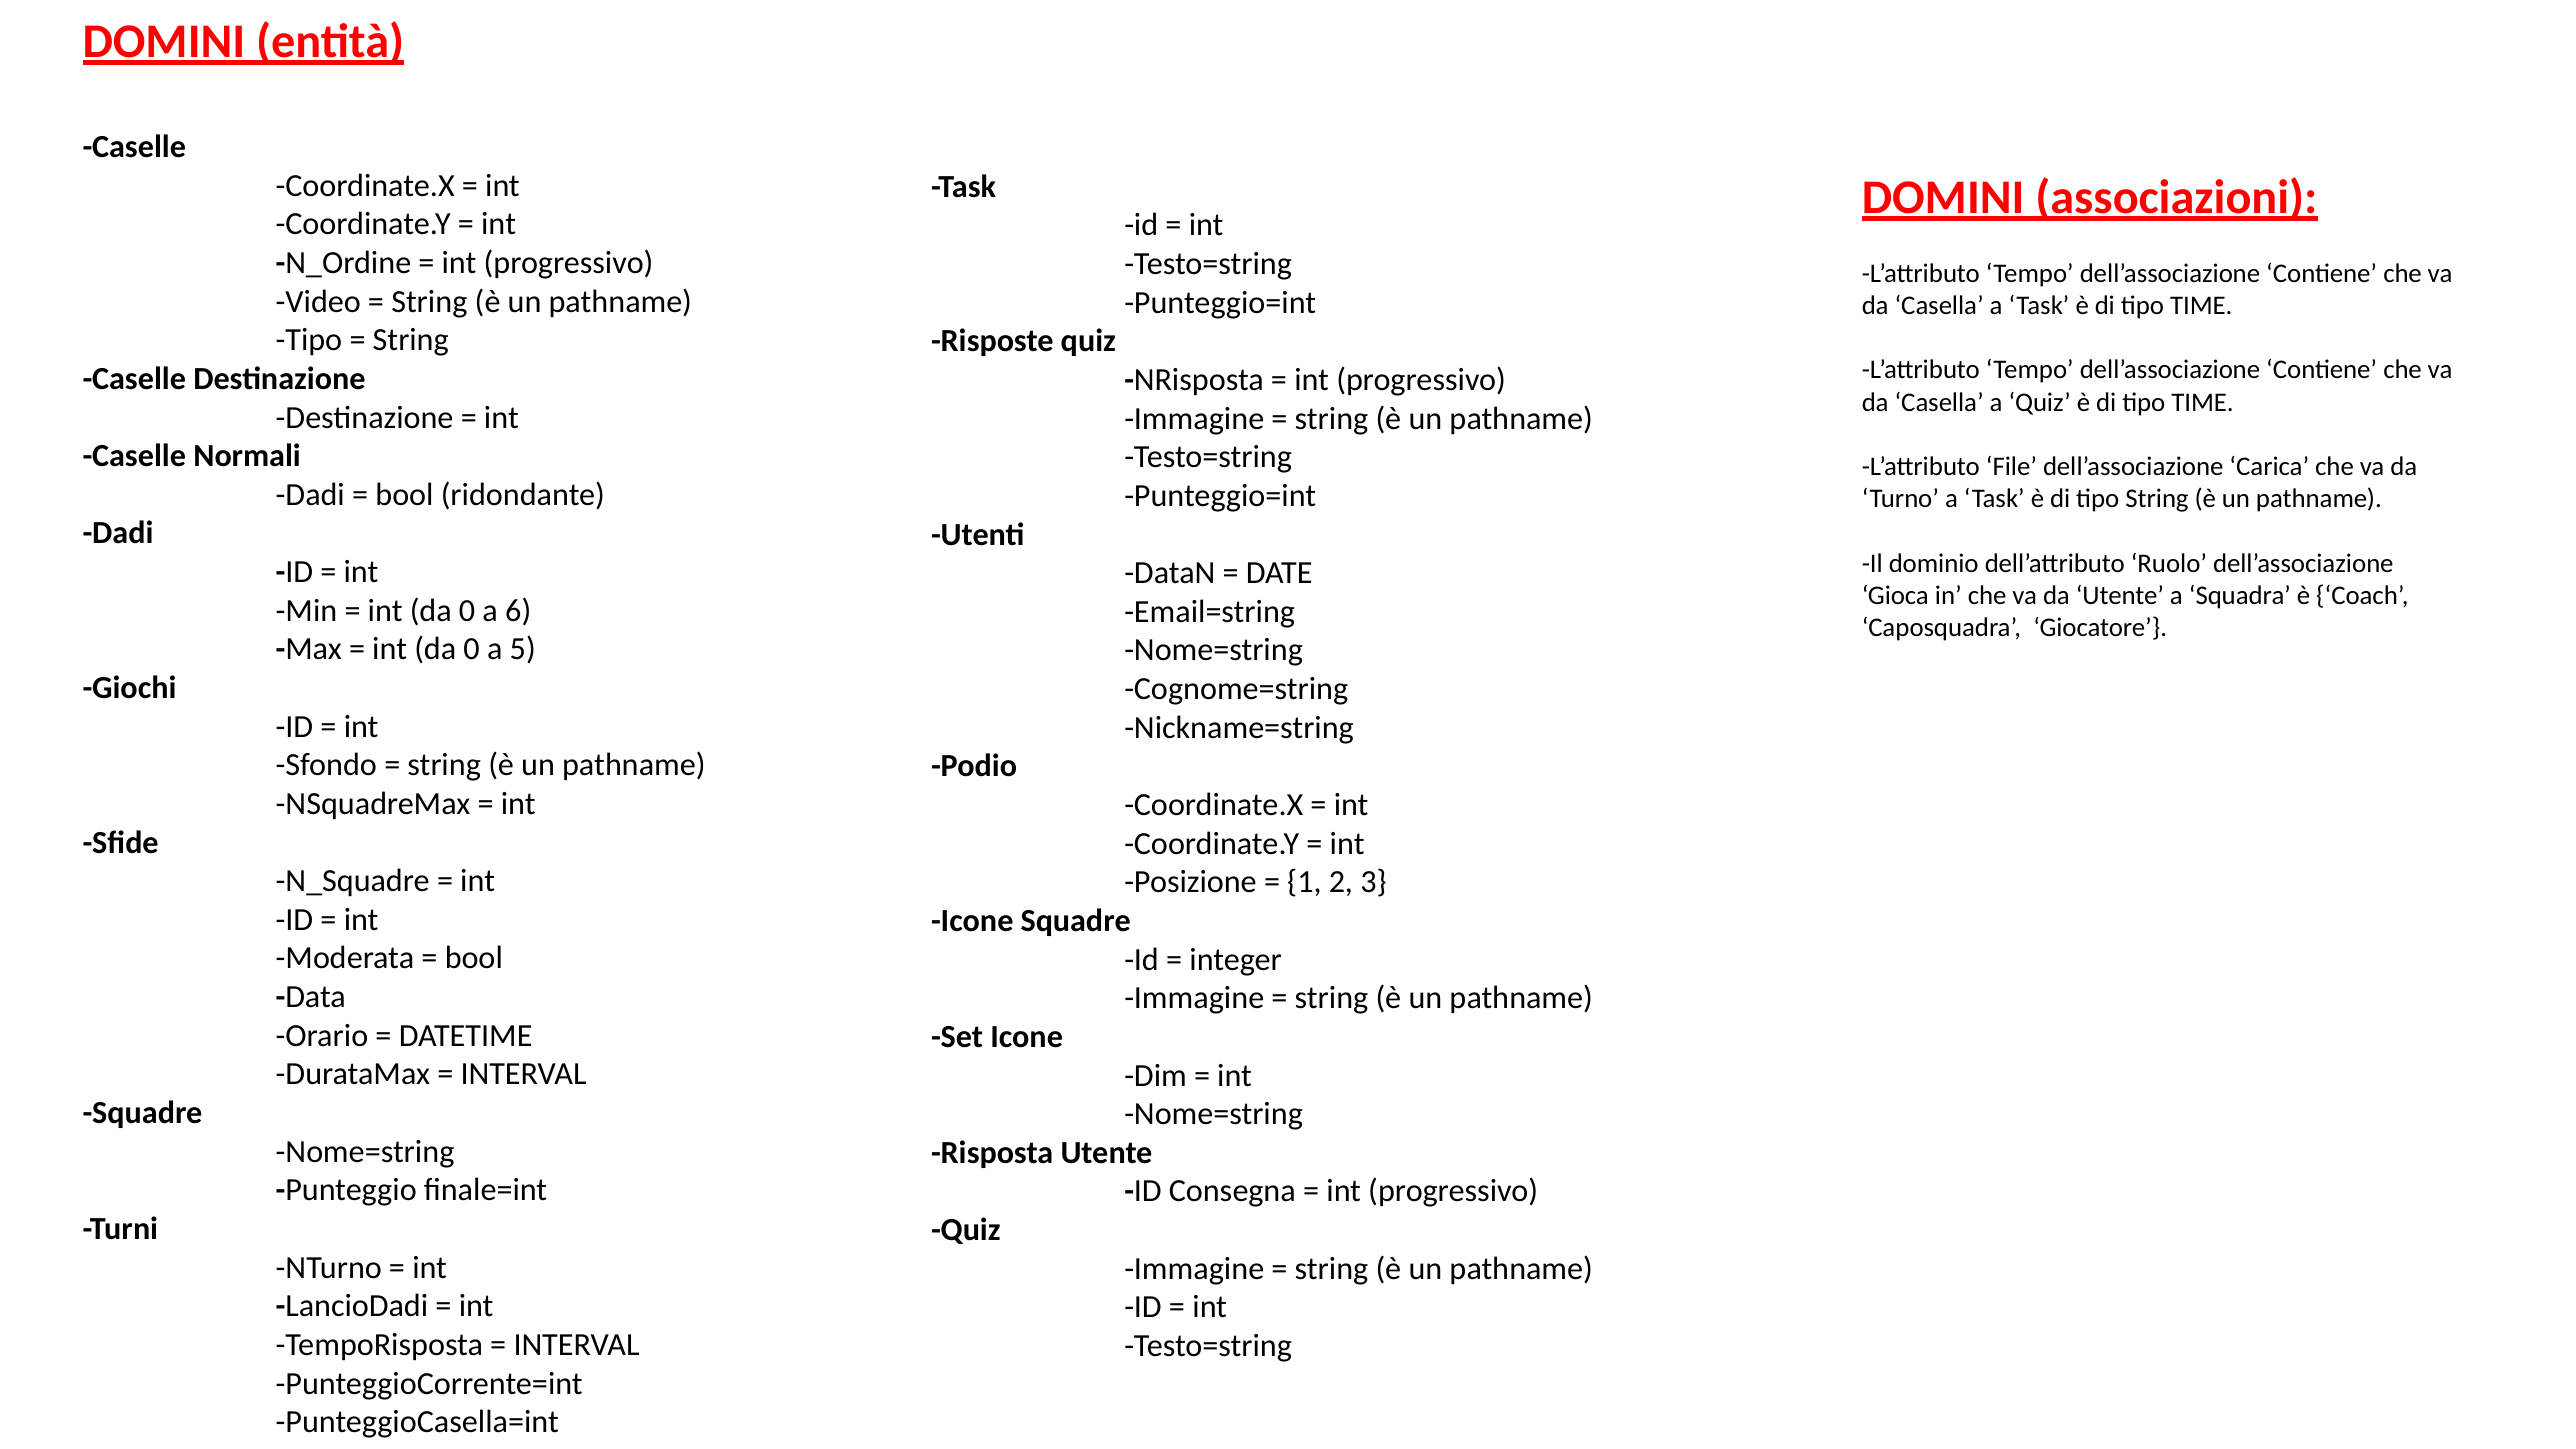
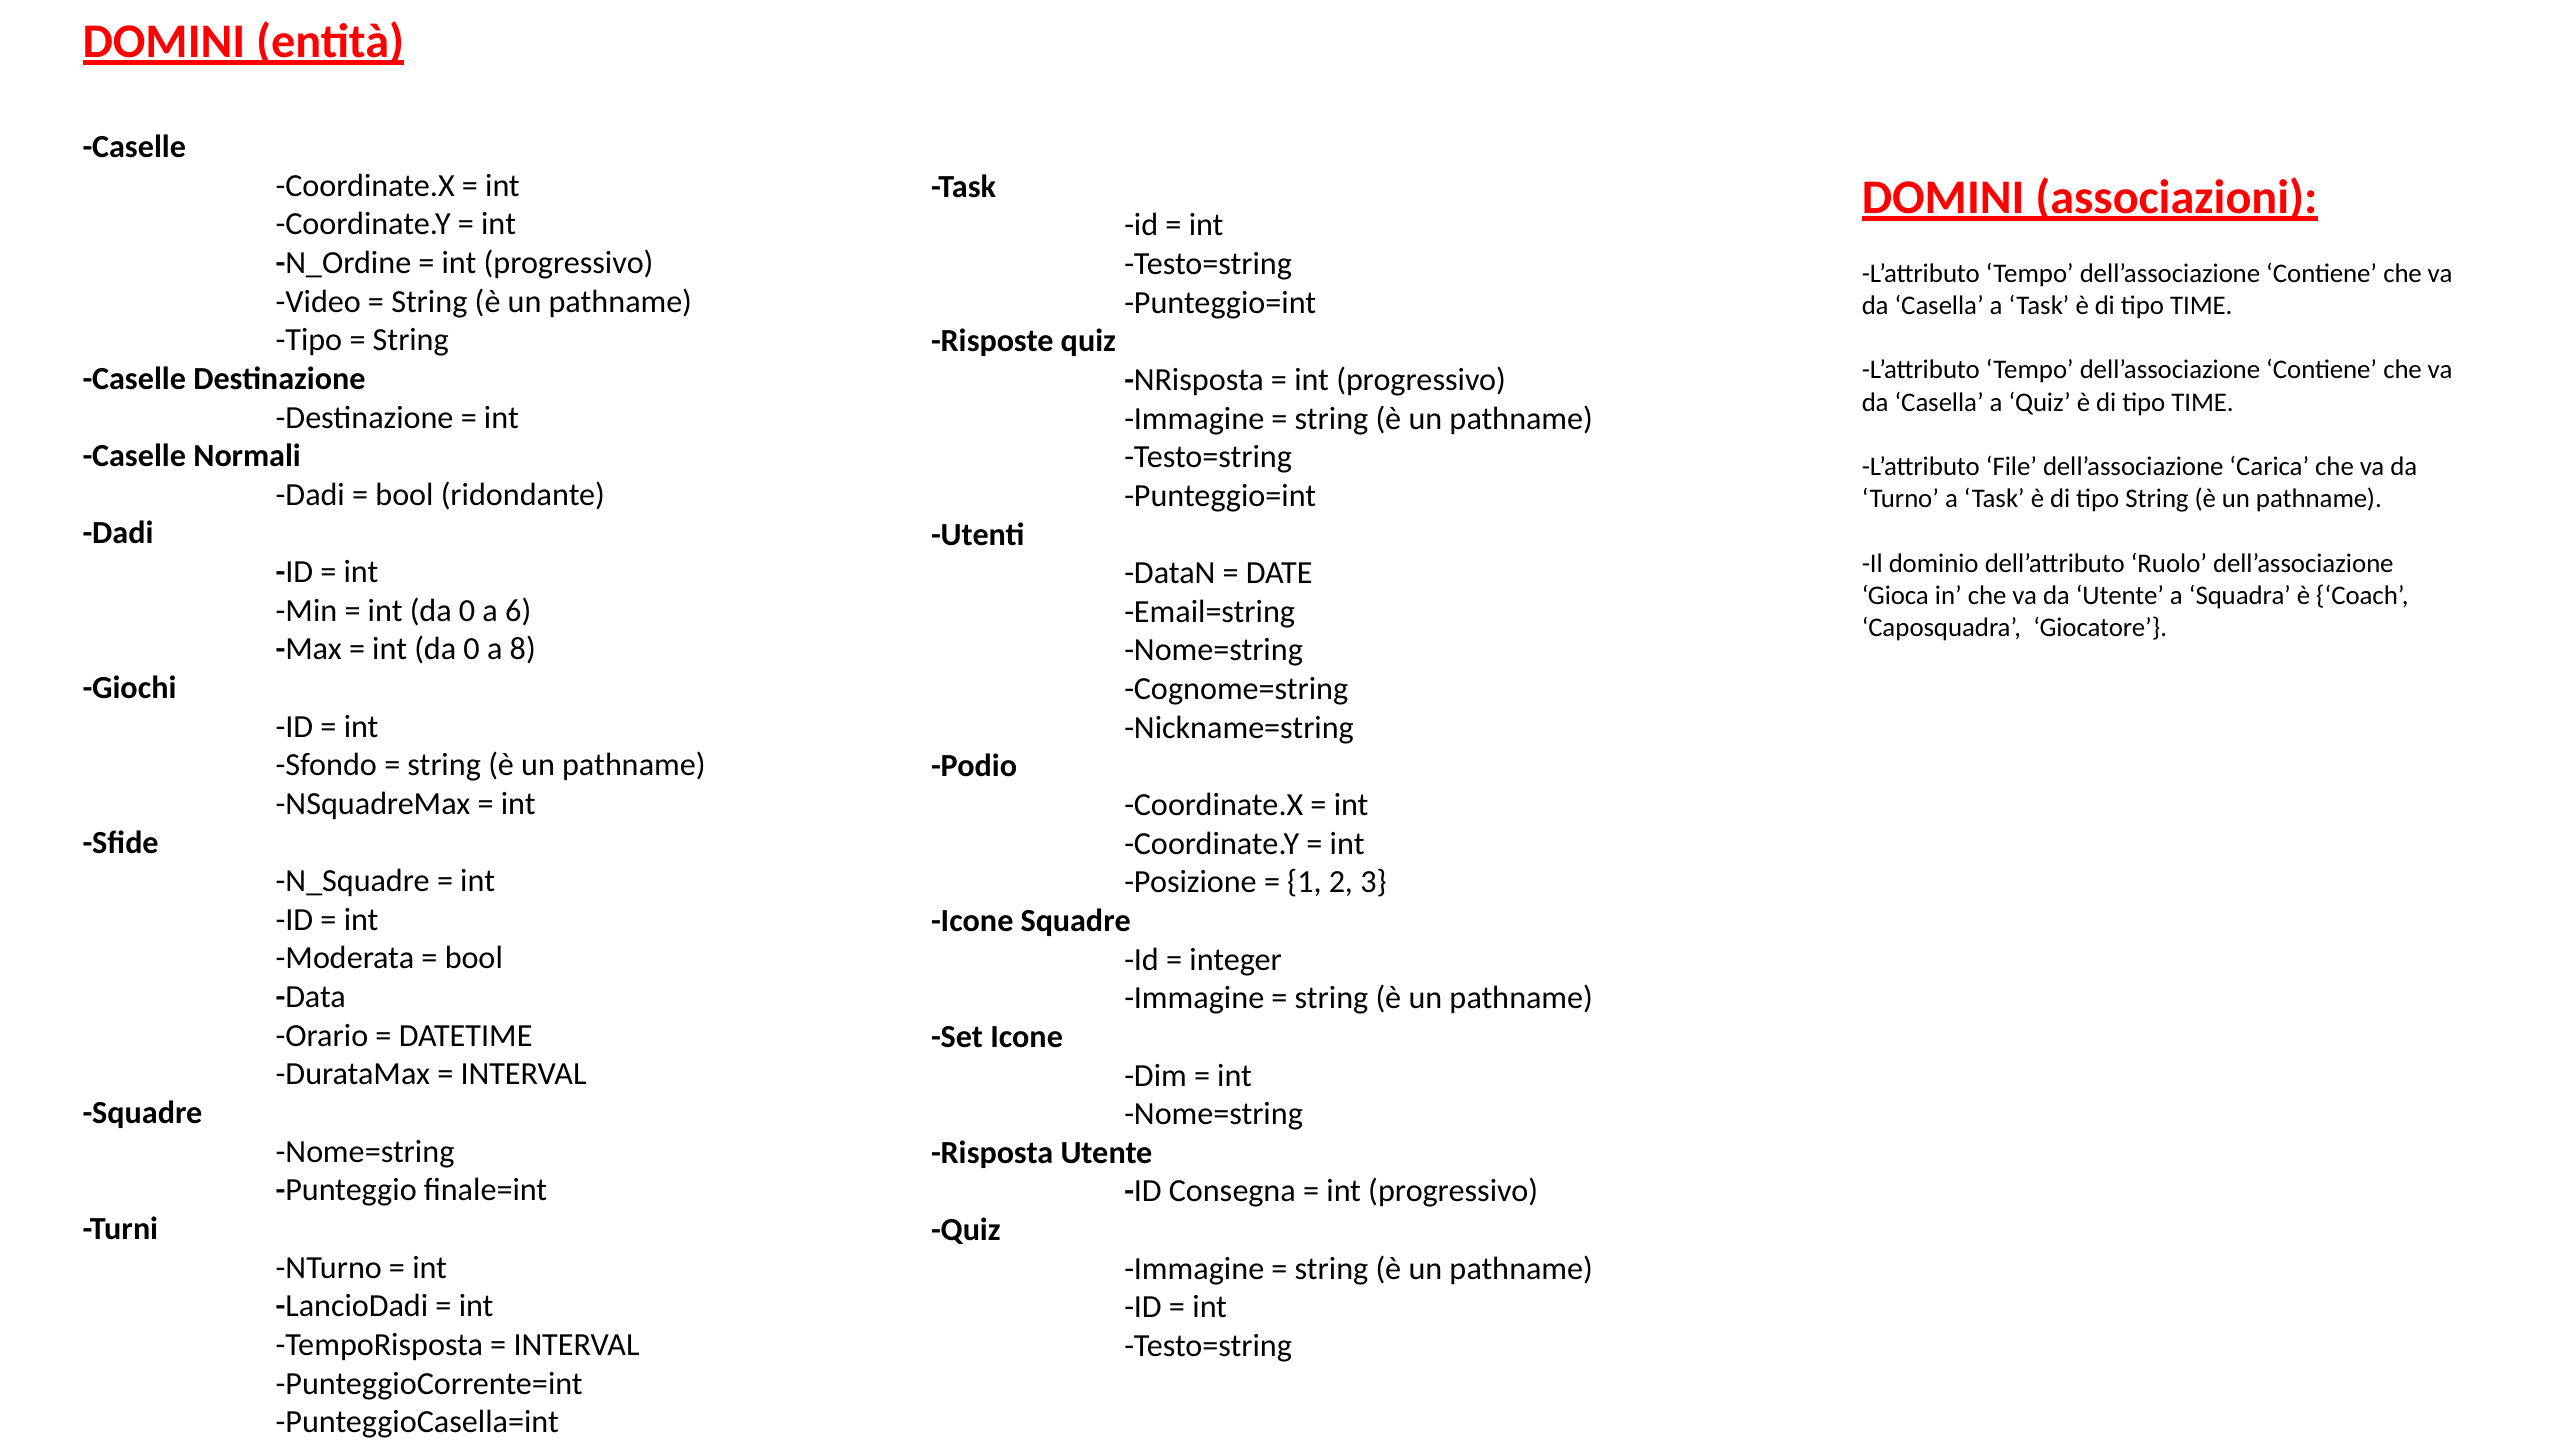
5: 5 -> 8
